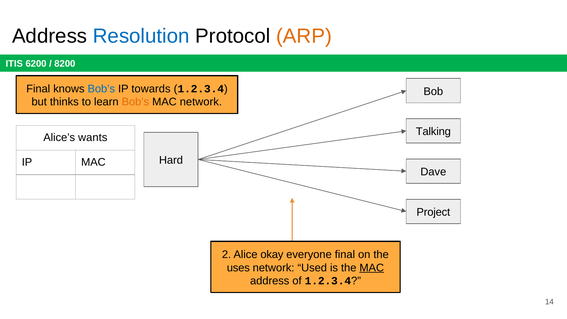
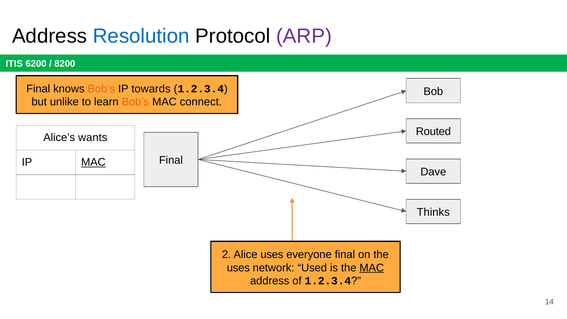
ARP colour: orange -> purple
Bob’s at (101, 89) colour: blue -> orange
thinks: thinks -> unlike
MAC network: network -> connect
Talking: Talking -> Routed
Hard at (171, 160): Hard -> Final
MAC at (93, 162) underline: none -> present
Project: Project -> Thinks
Alice okay: okay -> uses
